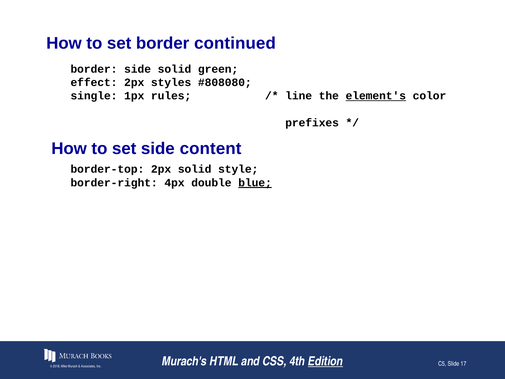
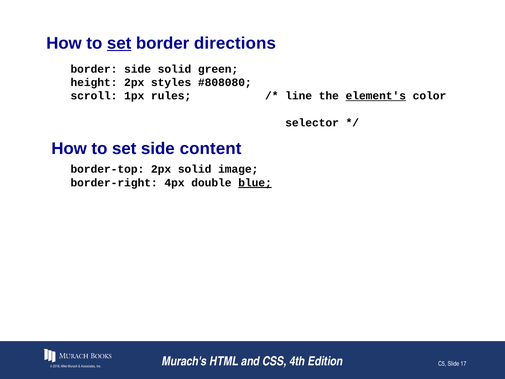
set at (119, 43) underline: none -> present
continued: continued -> directions
effect: effect -> height
single: single -> scroll
prefixes: prefixes -> selector
style: style -> image
Edition underline: present -> none
